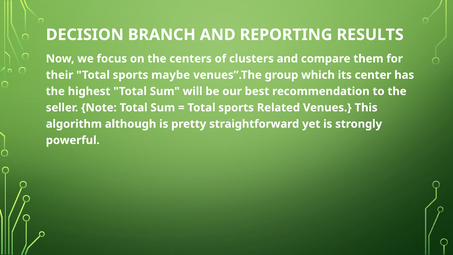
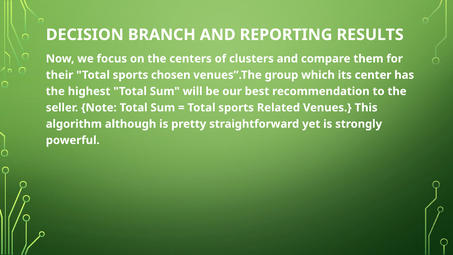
maybe: maybe -> chosen
